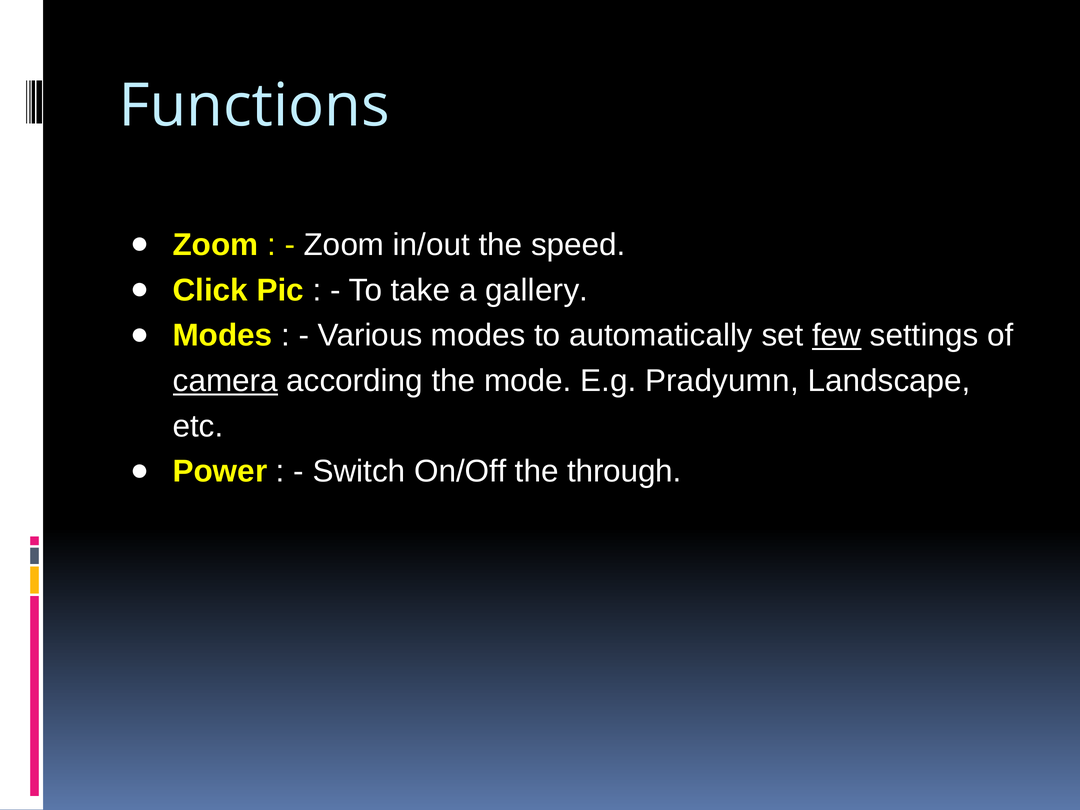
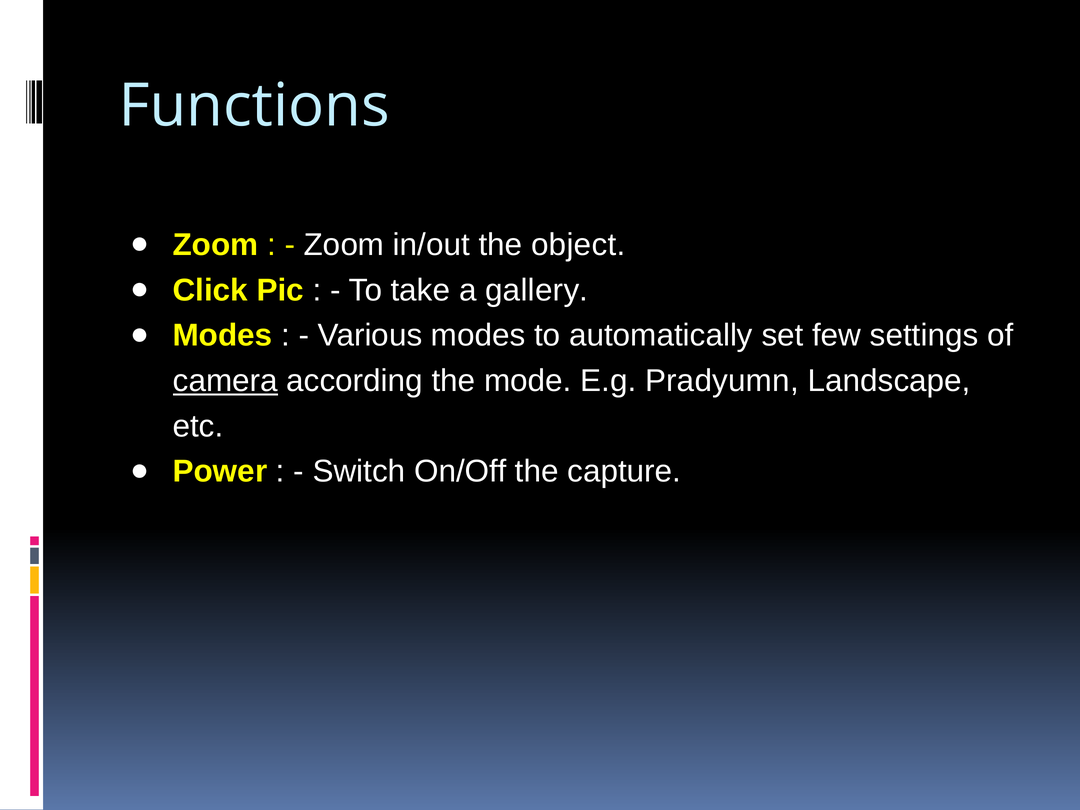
speed: speed -> object
few underline: present -> none
through: through -> capture
